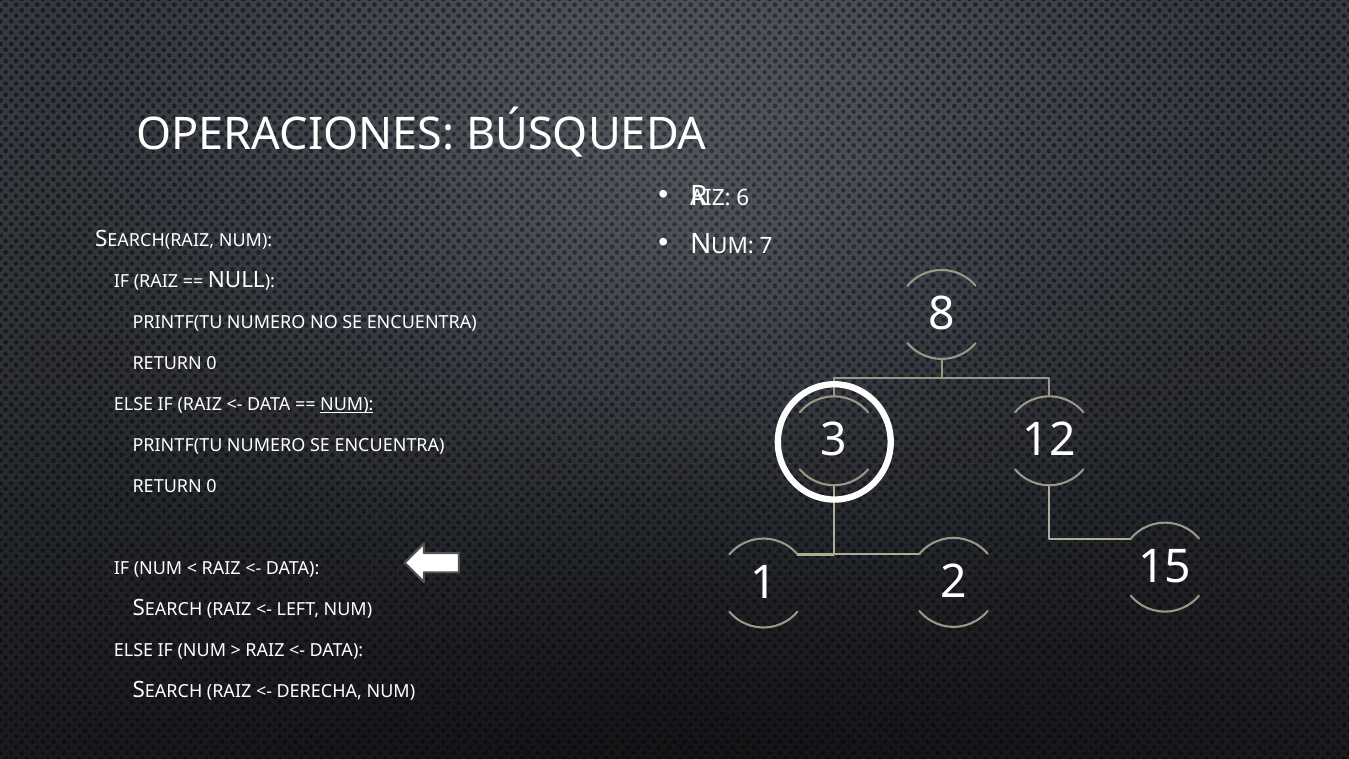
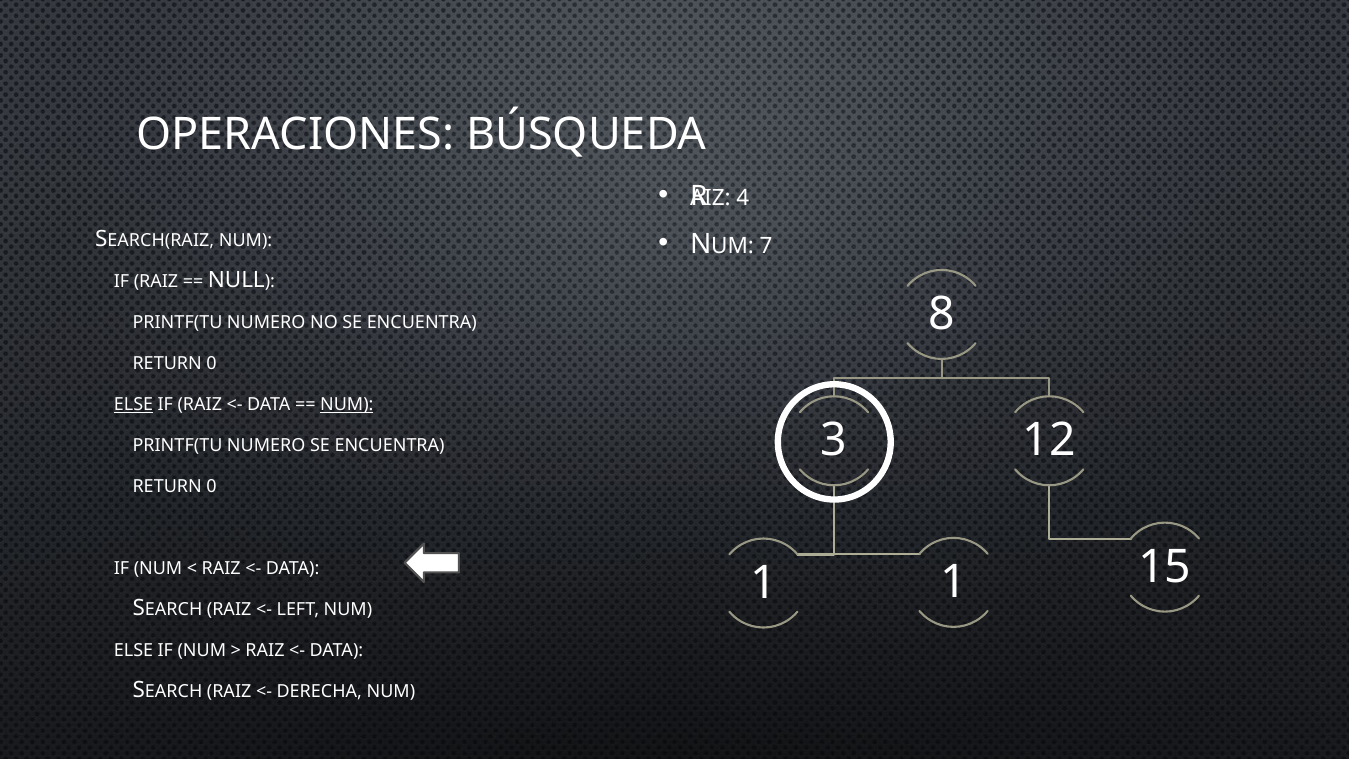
6: 6 -> 4
ELSE at (134, 404) underline: none -> present
2 at (954, 582): 2 -> 1
